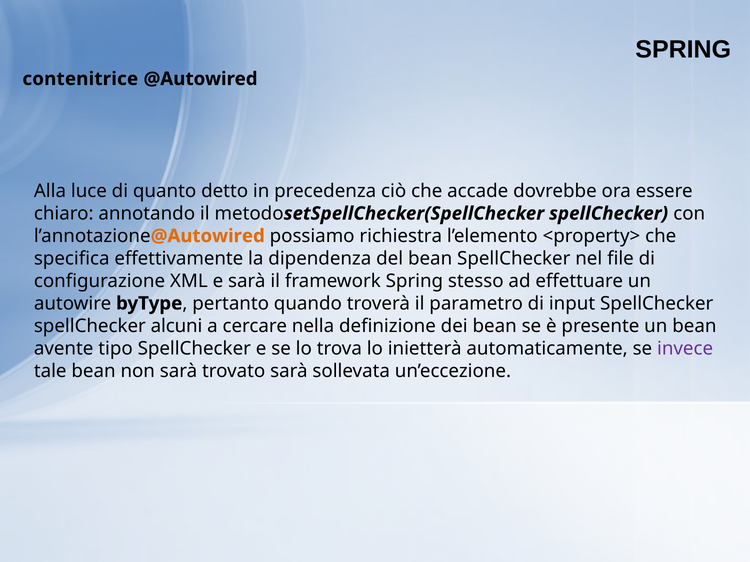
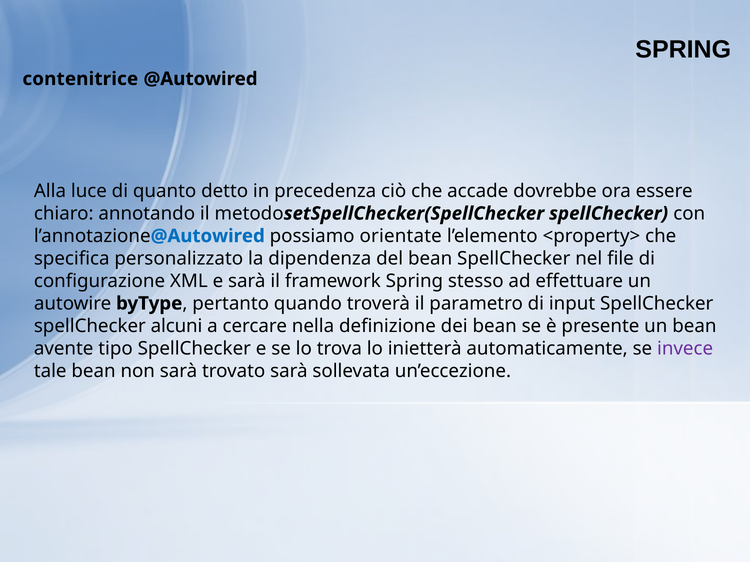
@Autowired at (208, 236) colour: orange -> blue
richiestra: richiestra -> orientate
effettivamente: effettivamente -> personalizzato
